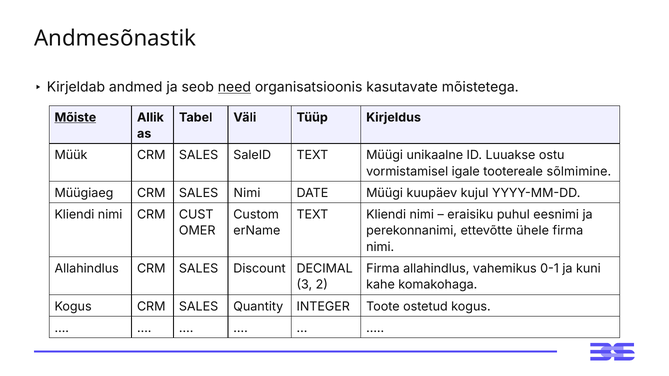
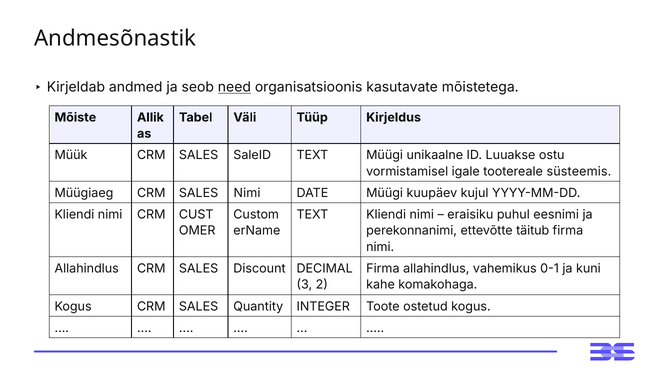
Mõiste underline: present -> none
sõlmimine: sõlmimine -> süsteemis
ühele: ühele -> täitub
